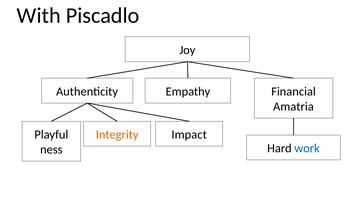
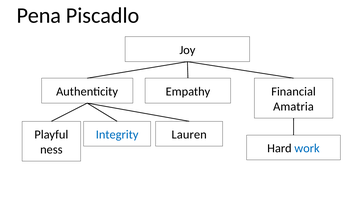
With: With -> Pena
Integrity colour: orange -> blue
Impact: Impact -> Lauren
